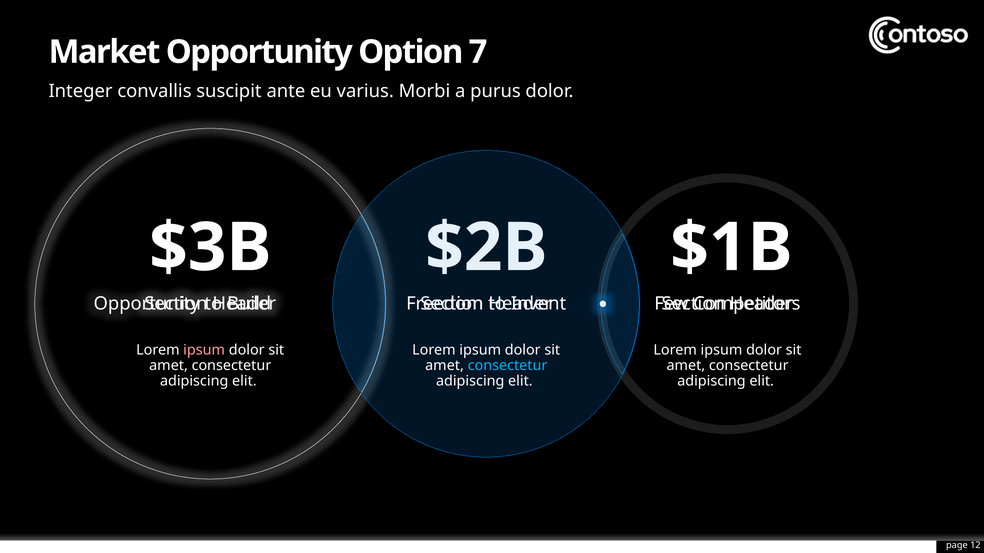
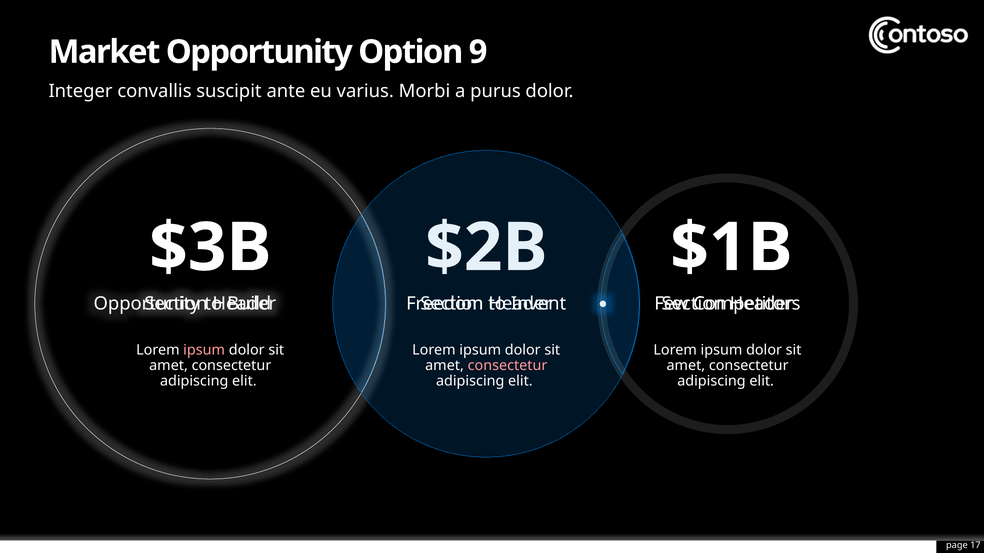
7: 7 -> 9
consectetur at (507, 366) colour: light blue -> pink
12: 12 -> 17
